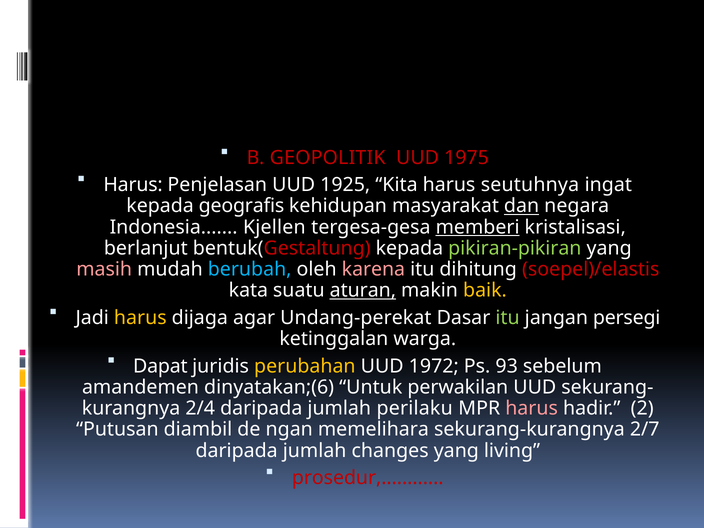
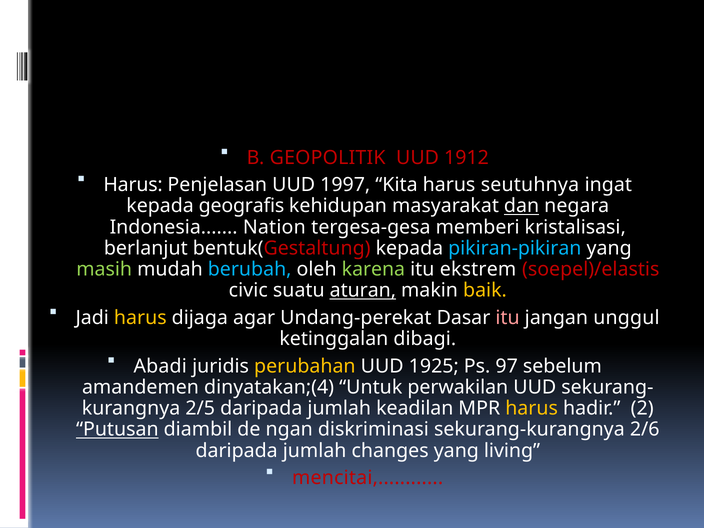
1975: 1975 -> 1912
1925: 1925 -> 1997
Kjellen: Kjellen -> Nation
memberi underline: present -> none
pikiran-pikiran colour: light green -> light blue
masih colour: pink -> light green
karena colour: pink -> light green
dihitung: dihitung -> ekstrem
kata: kata -> civic
itu at (508, 318) colour: light green -> pink
persegi: persegi -> unggul
warga: warga -> dibagi
Dapat: Dapat -> Abadi
1972: 1972 -> 1925
93: 93 -> 97
dinyatakan;(6: dinyatakan;(6 -> dinyatakan;(4
2/4: 2/4 -> 2/5
perilaku: perilaku -> keadilan
harus at (532, 408) colour: pink -> yellow
Putusan underline: none -> present
memelihara: memelihara -> diskriminasi
2/7: 2/7 -> 2/6
prosedur: prosedur -> mencitai
